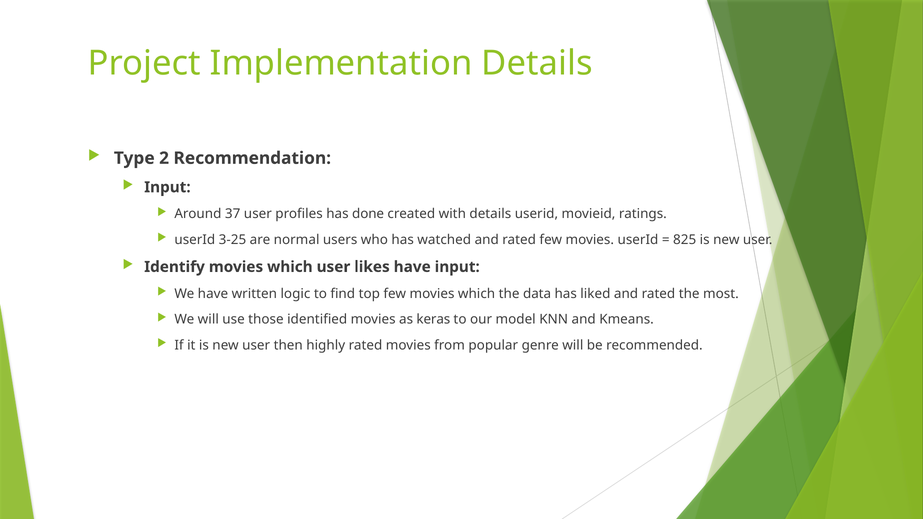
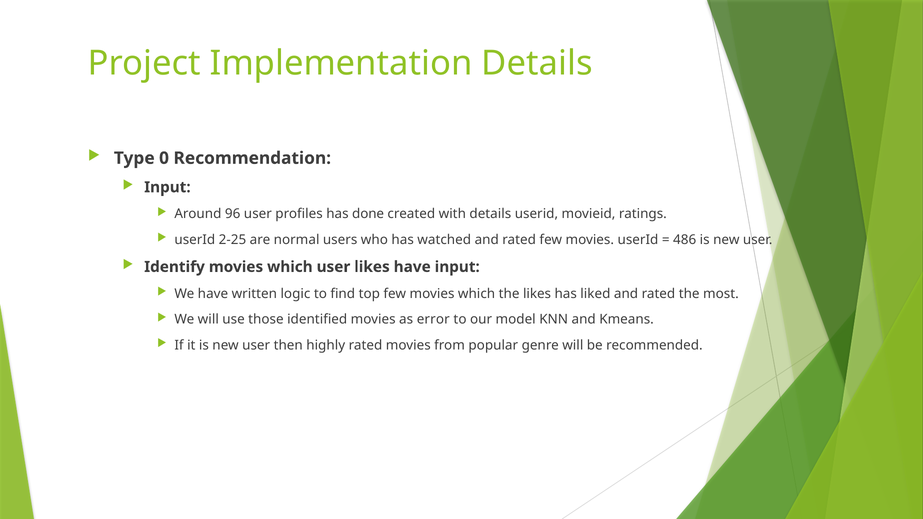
2: 2 -> 0
37: 37 -> 96
3-25: 3-25 -> 2-25
825: 825 -> 486
the data: data -> likes
keras: keras -> error
